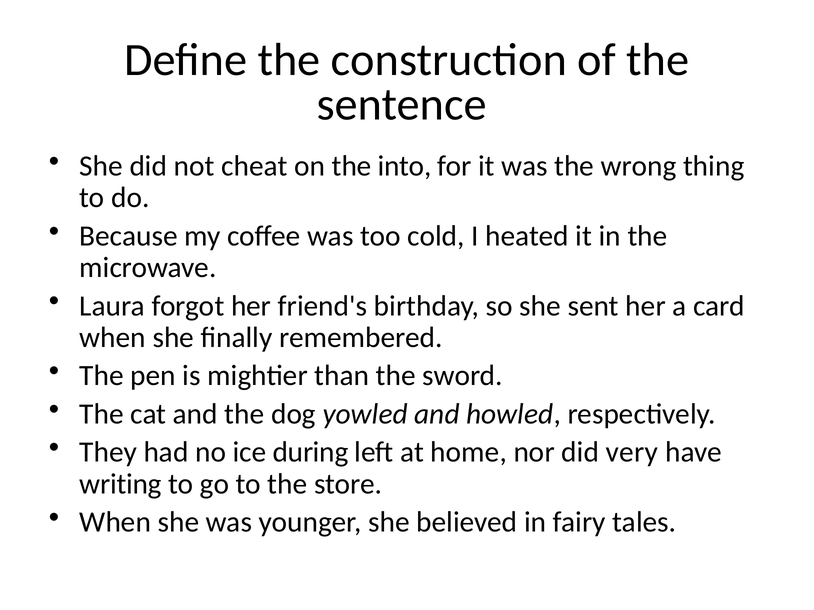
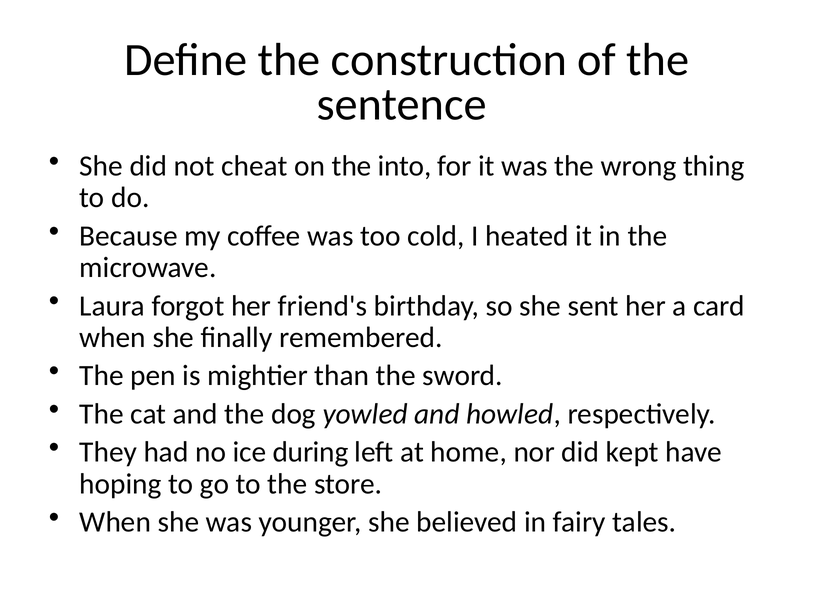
very: very -> kept
writing: writing -> hoping
